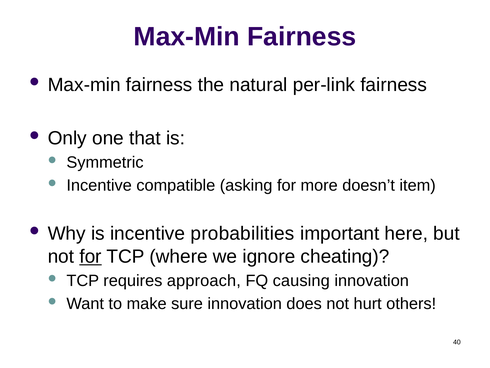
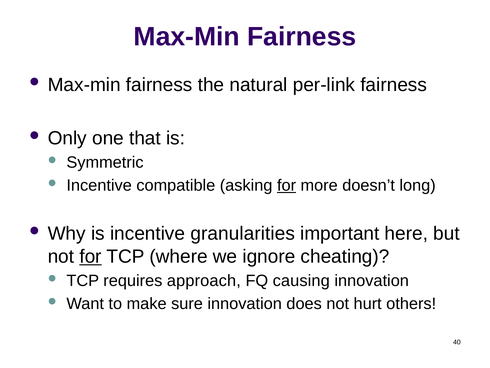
for at (287, 185) underline: none -> present
item: item -> long
probabilities: probabilities -> granularities
